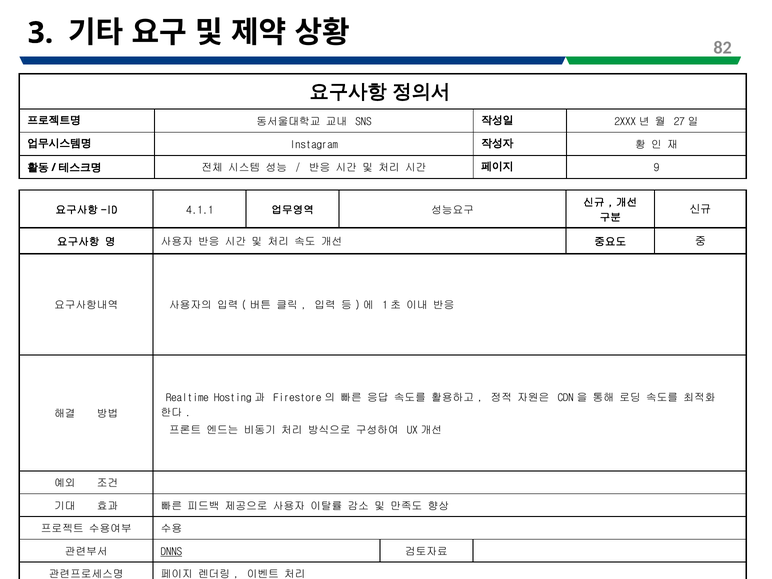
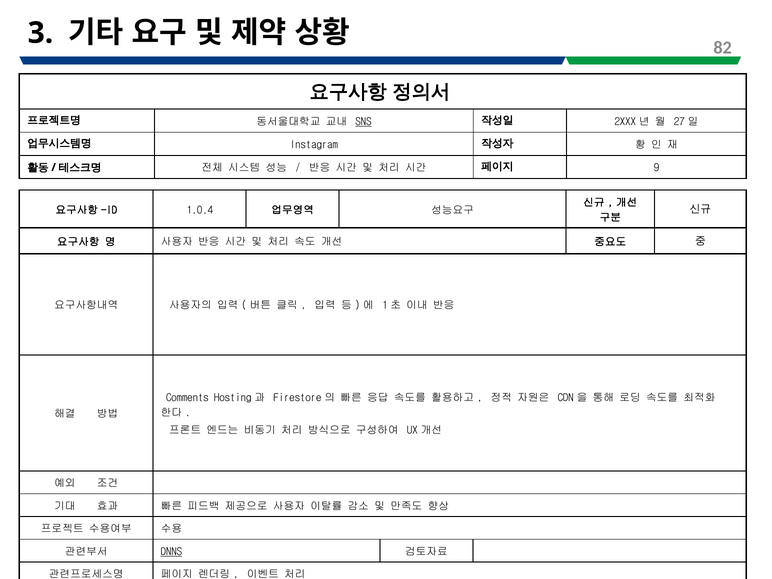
SNS underline: none -> present
4.1.1: 4.1.1 -> 1.0.4
Realtime: Realtime -> Comments
